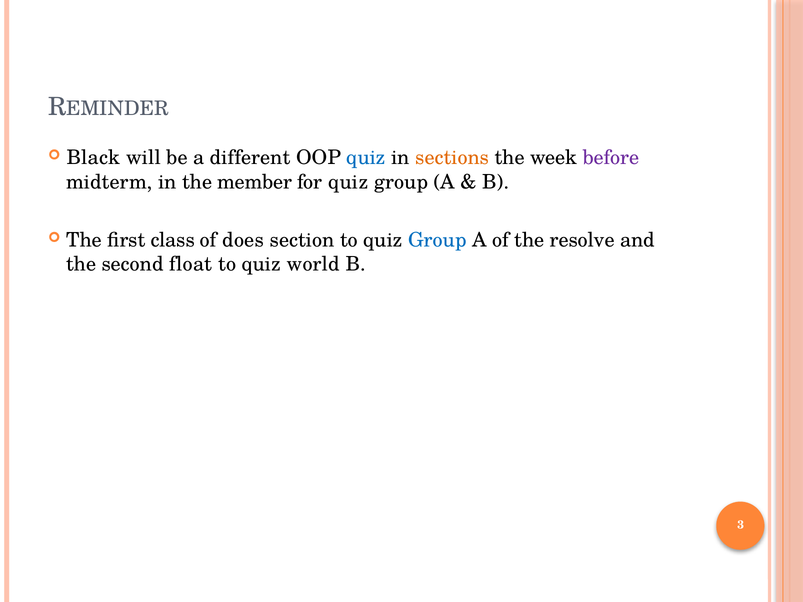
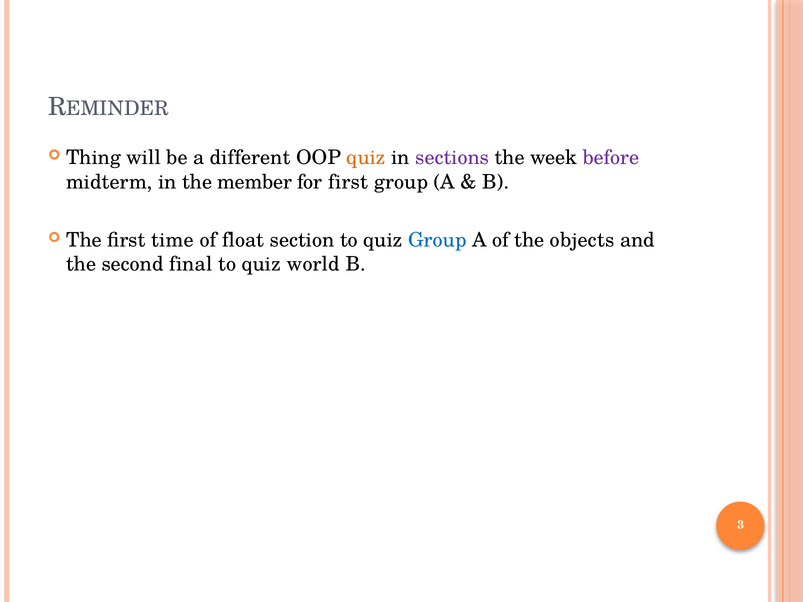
Black: Black -> Thing
quiz at (366, 158) colour: blue -> orange
sections colour: orange -> purple
for quiz: quiz -> first
class: class -> time
does: does -> float
resolve: resolve -> objects
float: float -> final
